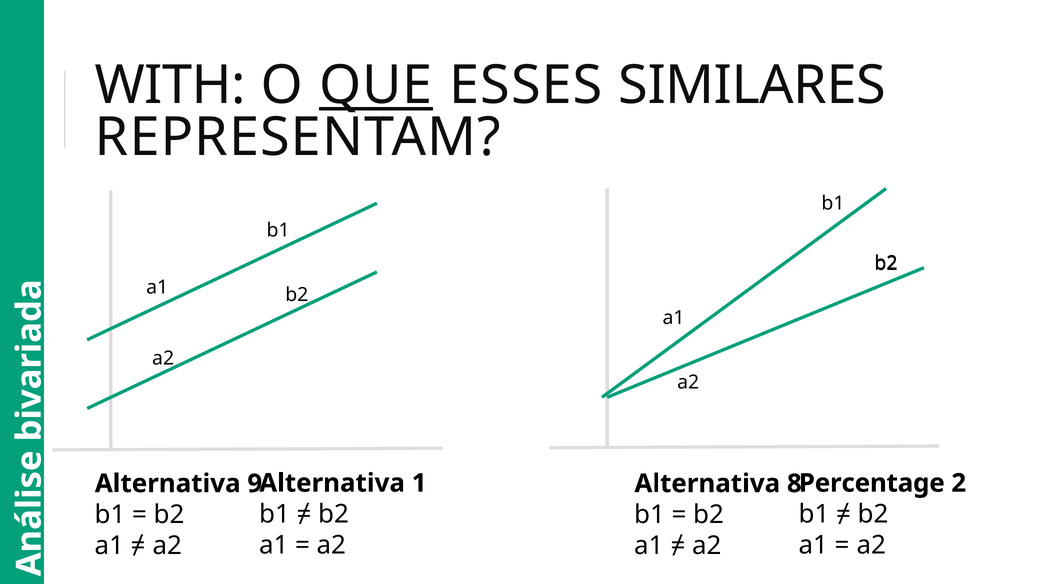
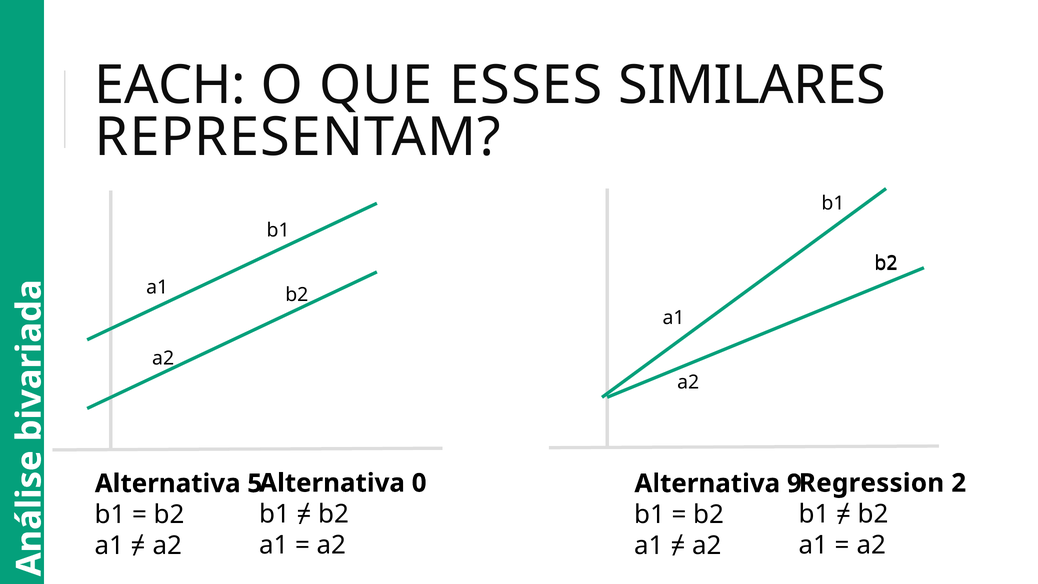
WITH: WITH -> EACH
QUE underline: present -> none
1: 1 -> 0
Percentage: Percentage -> Regression
9: 9 -> 5
8: 8 -> 9
